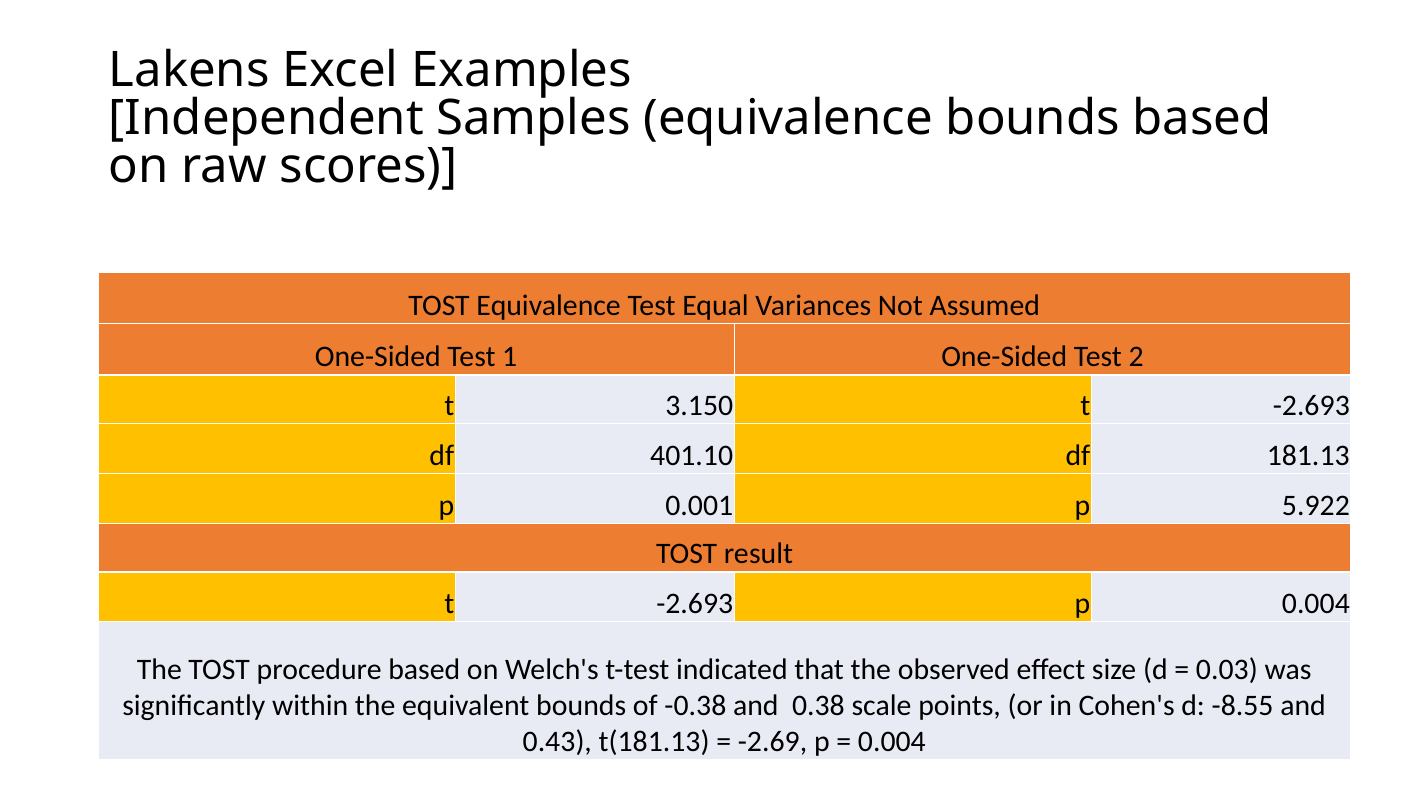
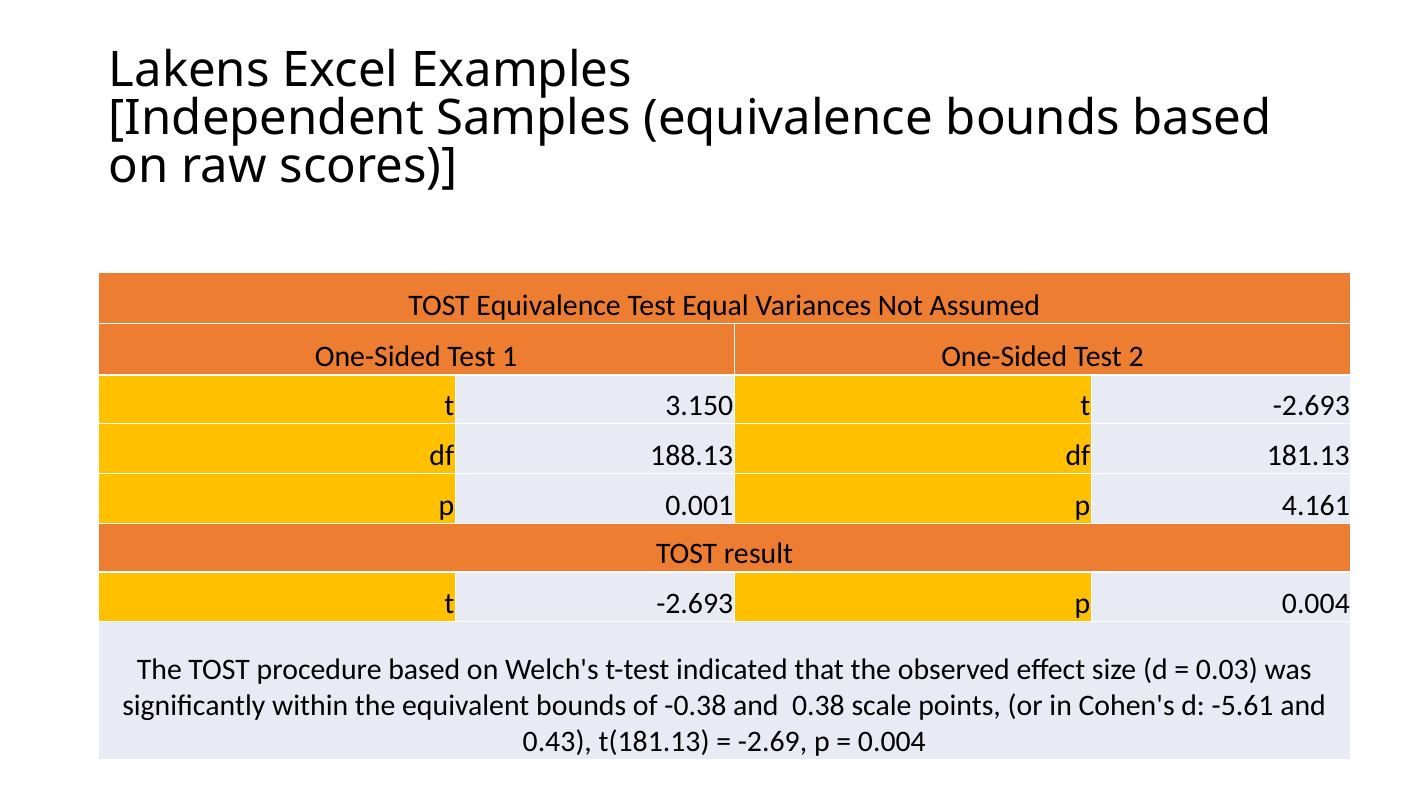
401.10: 401.10 -> 188.13
5.922: 5.922 -> 4.161
-8.55: -8.55 -> -5.61
